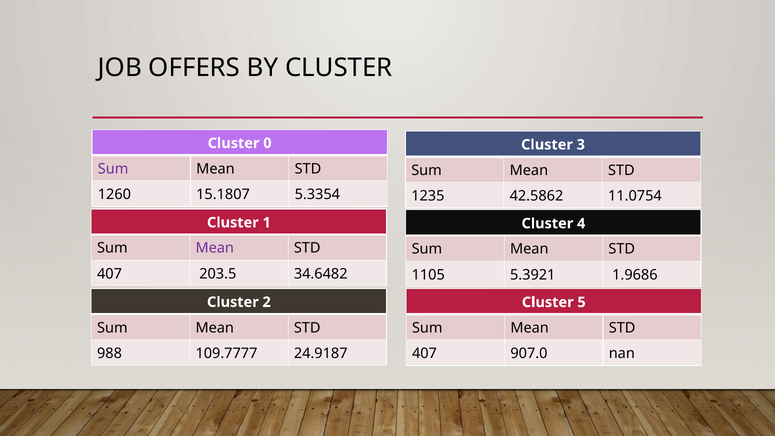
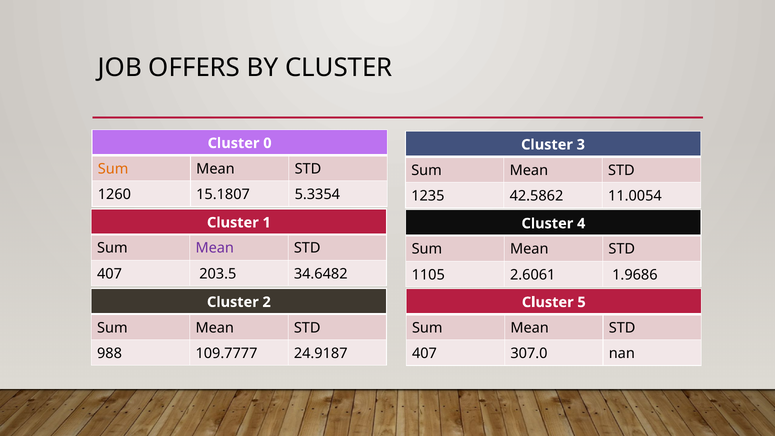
Sum at (113, 169) colour: purple -> orange
11.0754: 11.0754 -> 11.0054
5.3921: 5.3921 -> 2.6061
907.0: 907.0 -> 307.0
